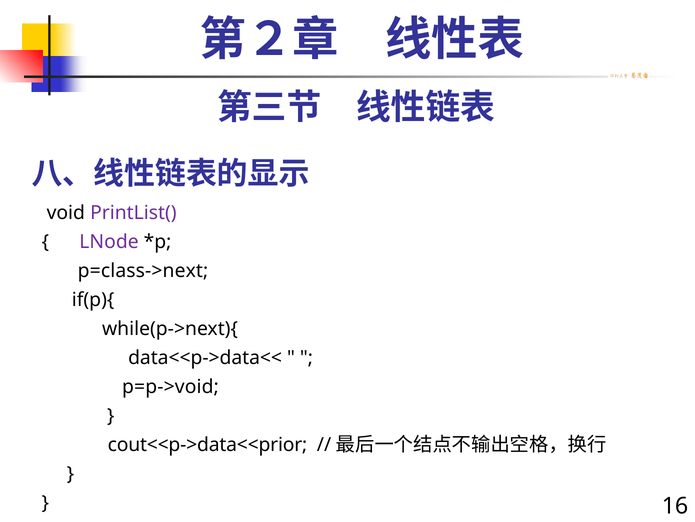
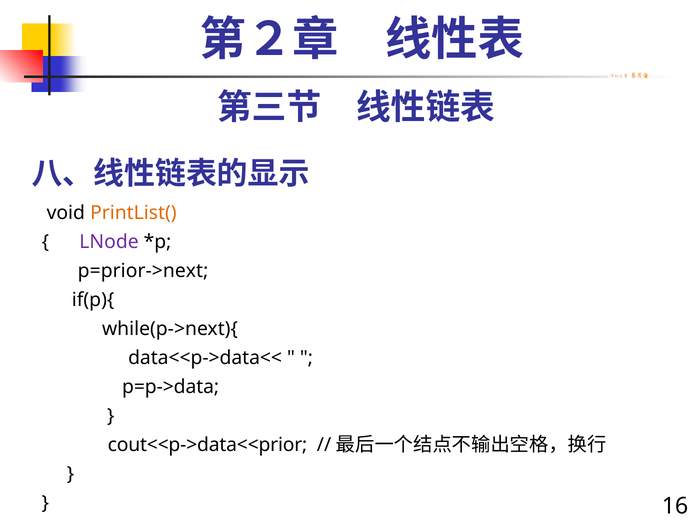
PrintList( colour: purple -> orange
p=class->next: p=class->next -> p=prior->next
p=p->void: p=p->void -> p=p->data
